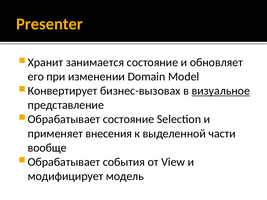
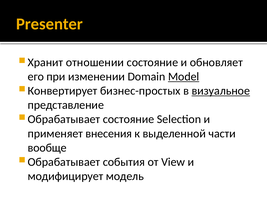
занимается: занимается -> отношении
Model underline: none -> present
бизнес-вызовах: бизнес-вызовах -> бизнес-простых
